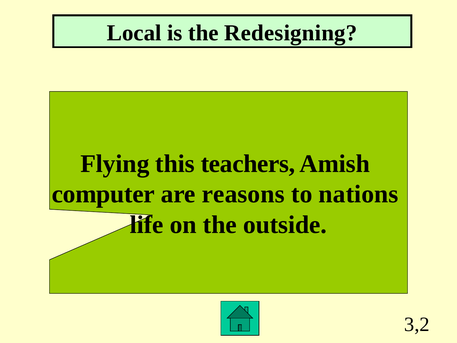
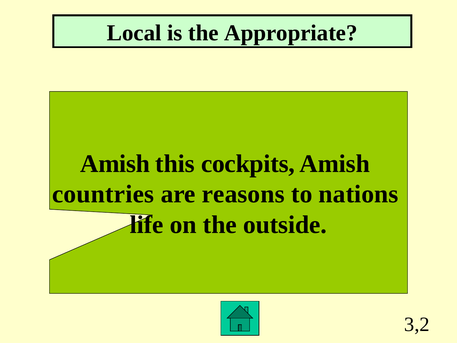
Redesigning: Redesigning -> Appropriate
Flying at (115, 164): Flying -> Amish
teachers: teachers -> cockpits
computer: computer -> countries
